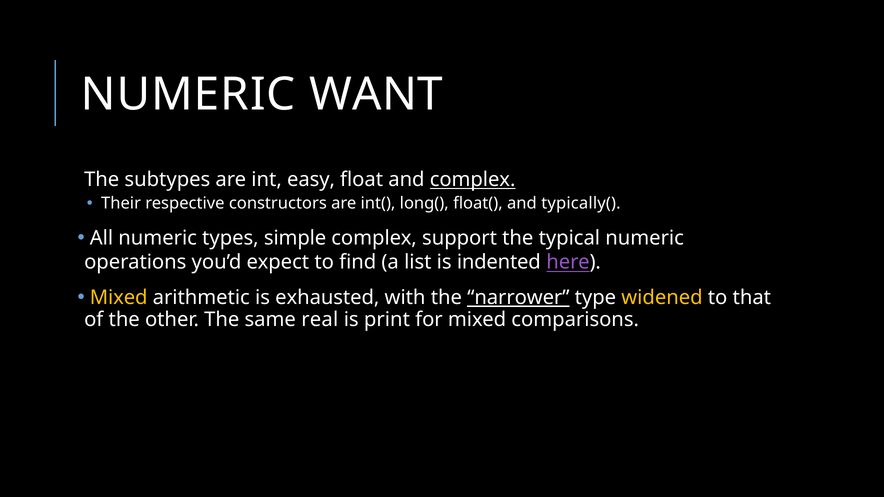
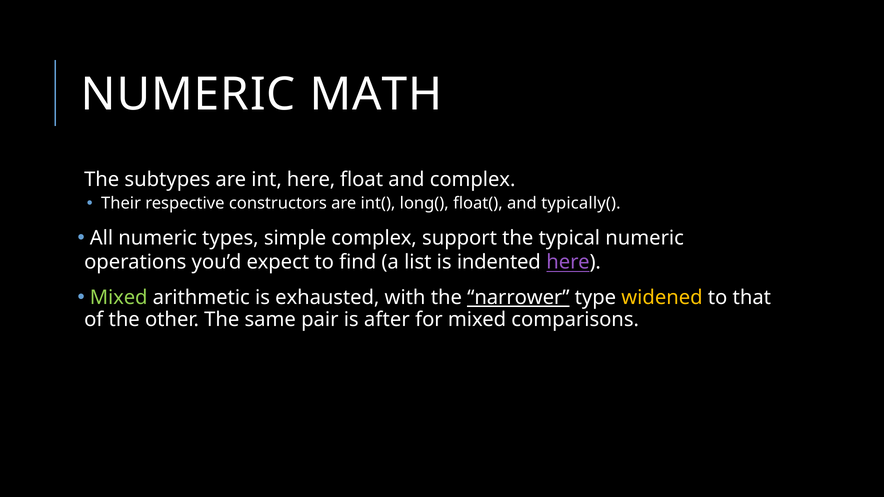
WANT: WANT -> MATH
int easy: easy -> here
complex at (473, 180) underline: present -> none
Mixed at (119, 298) colour: yellow -> light green
real: real -> pair
print: print -> after
